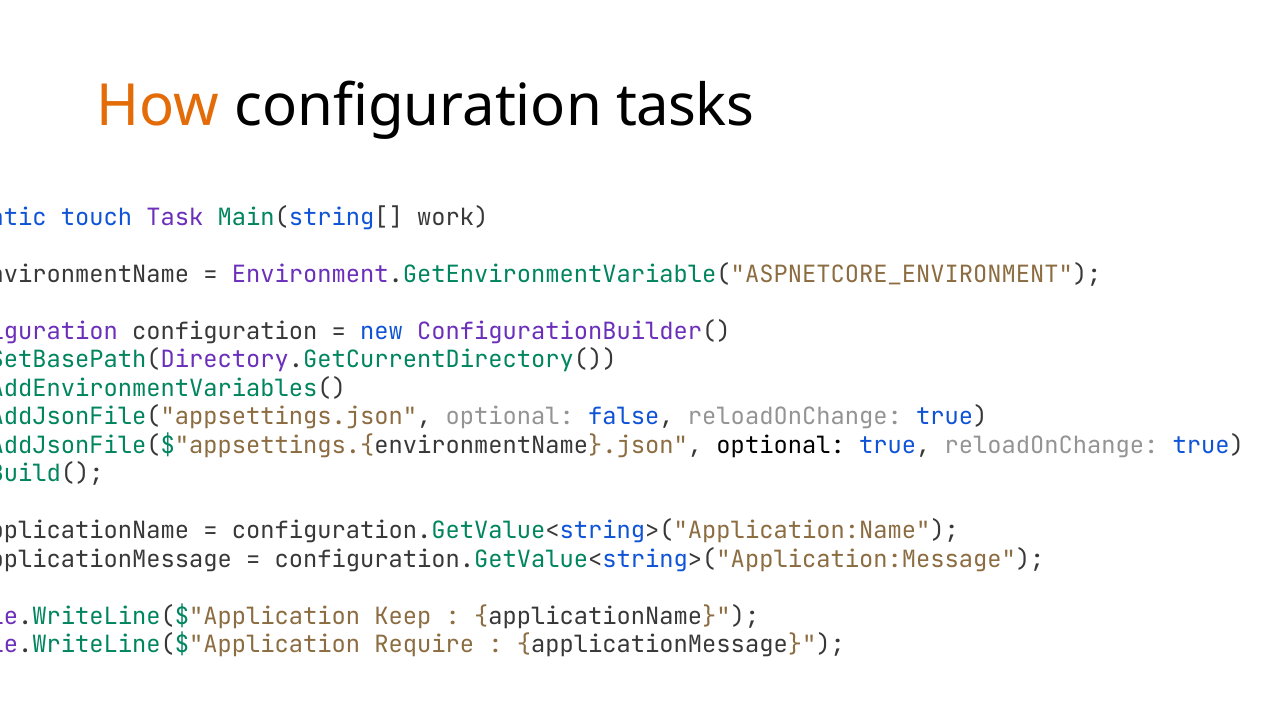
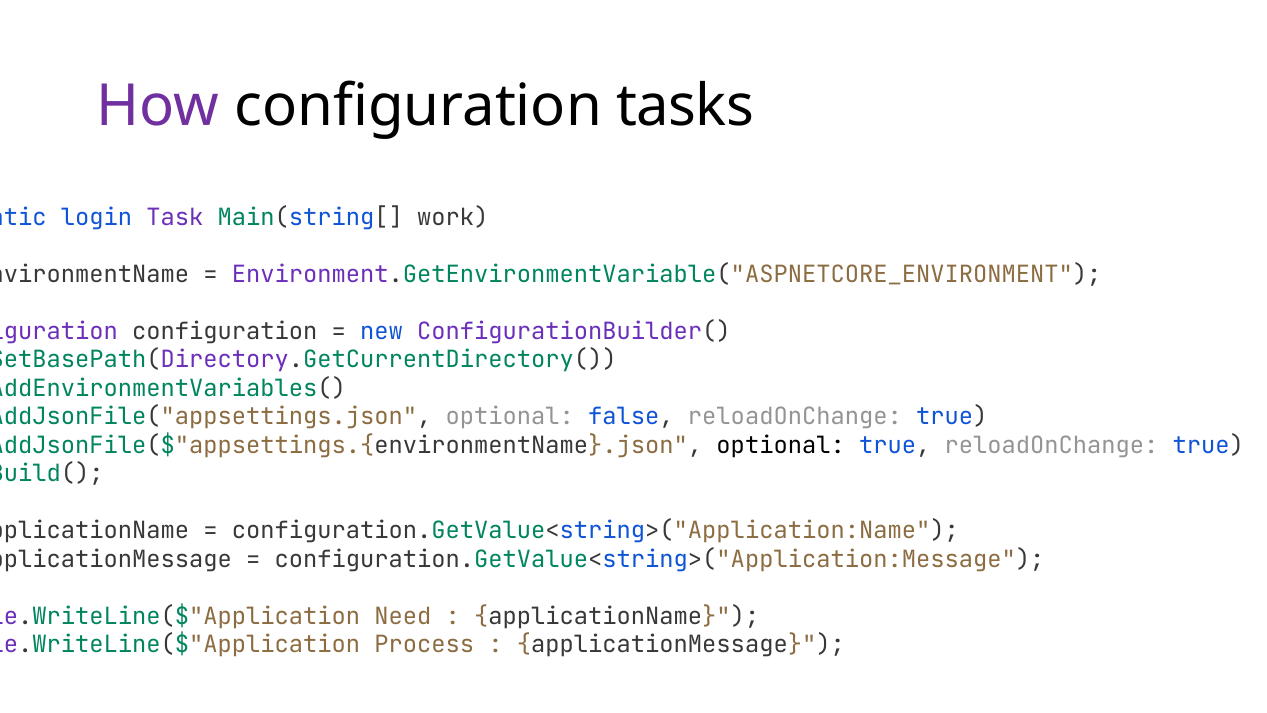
How colour: orange -> purple
touch: touch -> login
Keep: Keep -> Need
Require: Require -> Process
